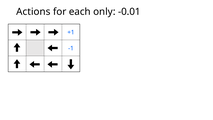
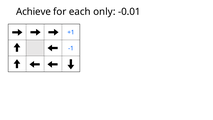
Actions: Actions -> Achieve
